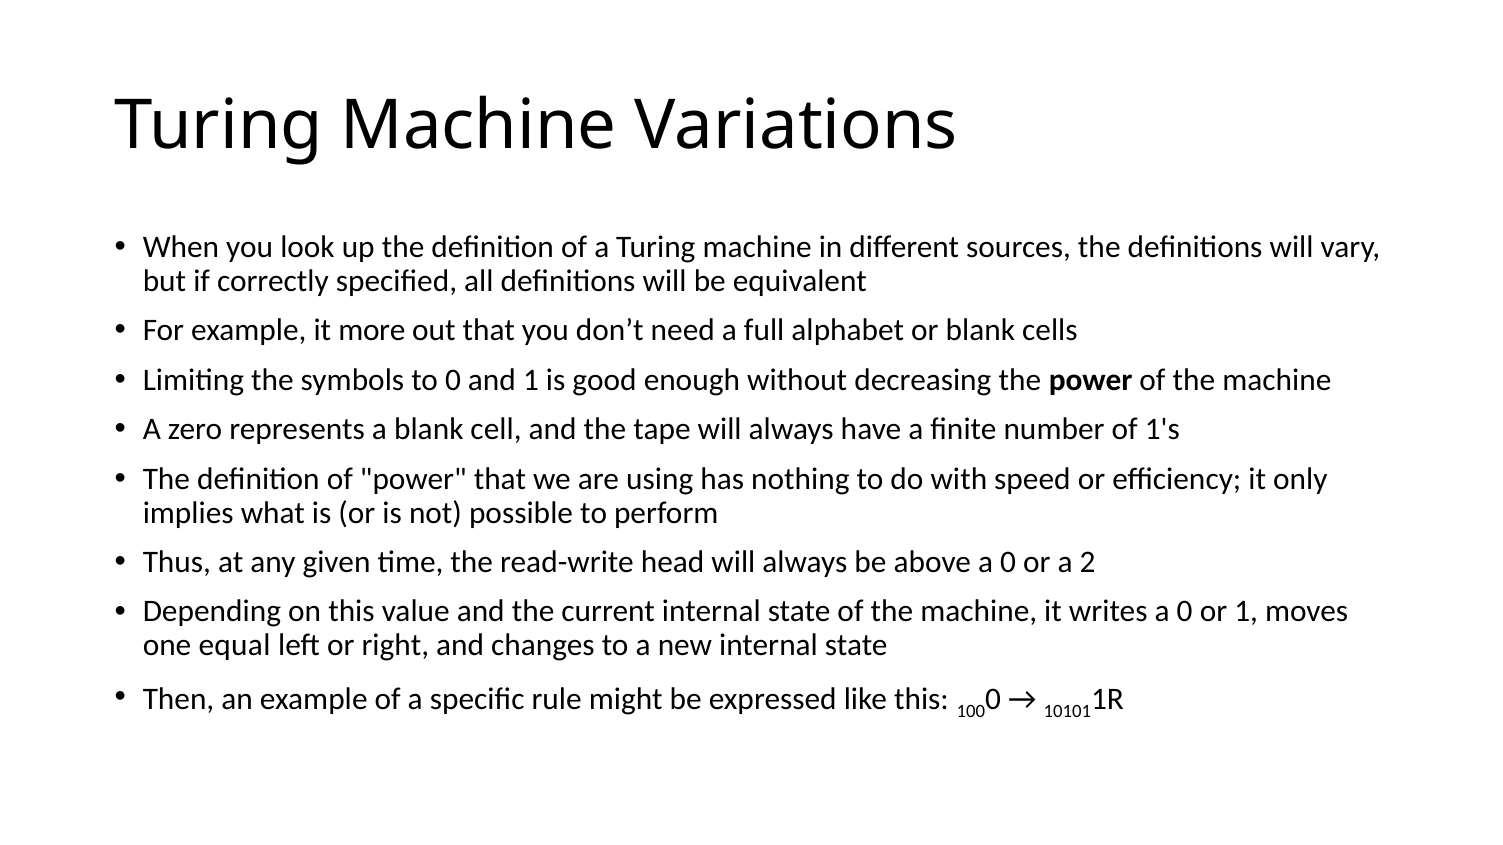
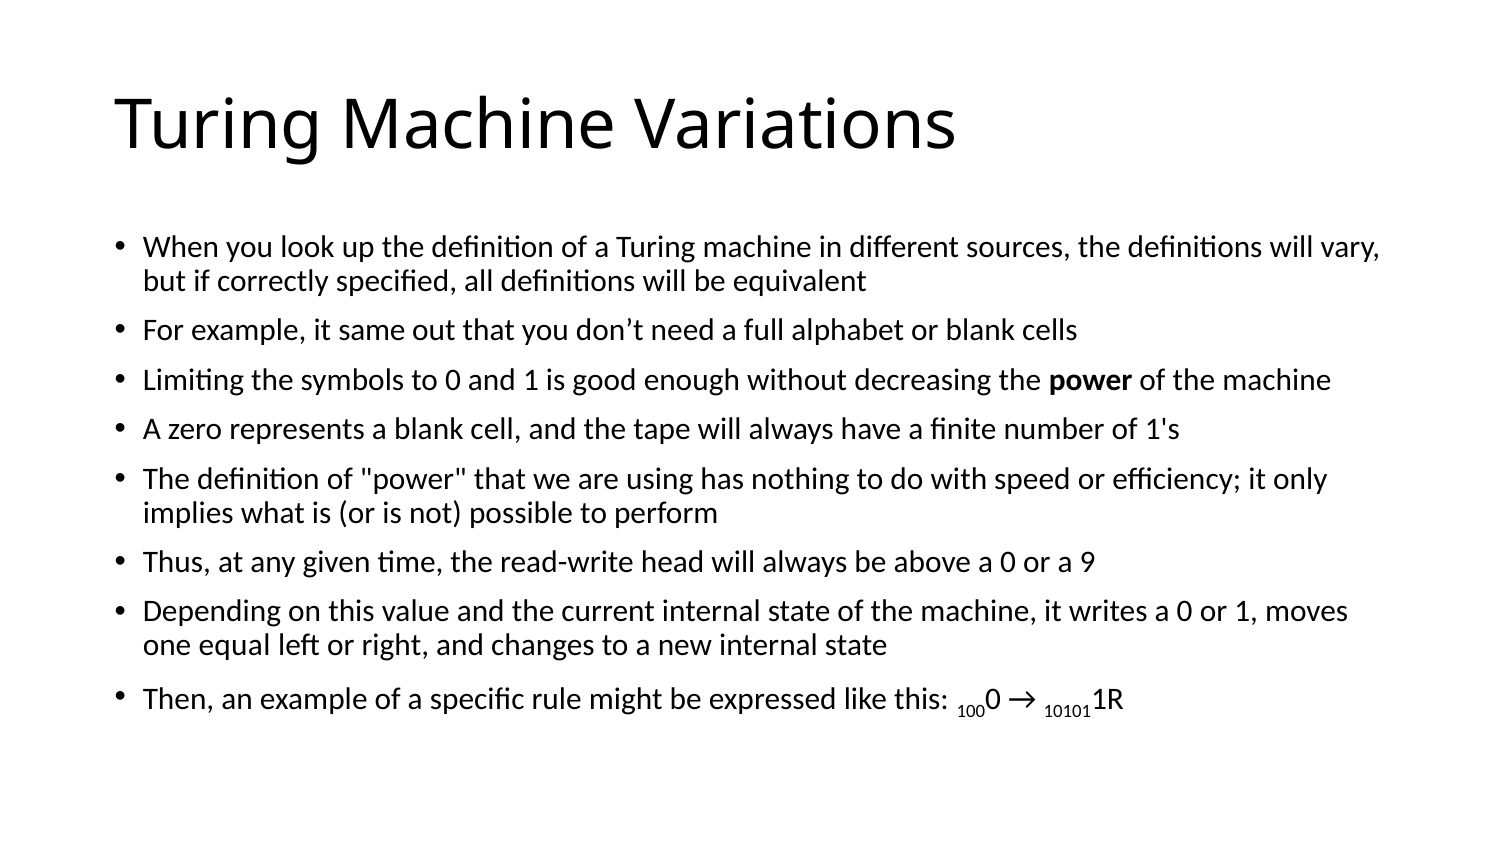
more: more -> same
2: 2 -> 9
